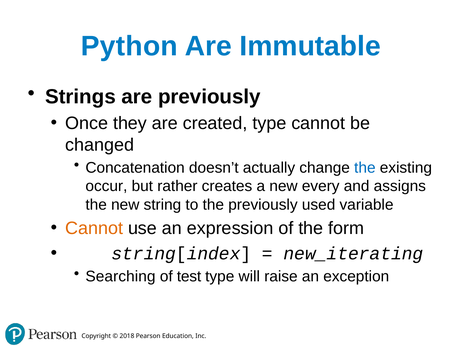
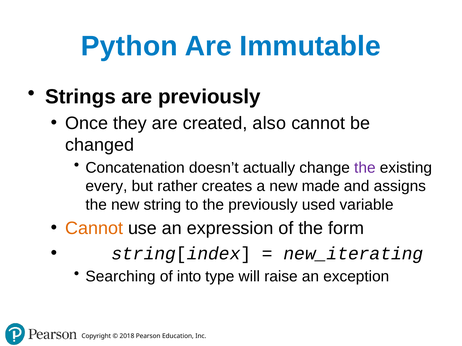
created type: type -> also
the at (365, 168) colour: blue -> purple
occur: occur -> every
every: every -> made
test: test -> into
